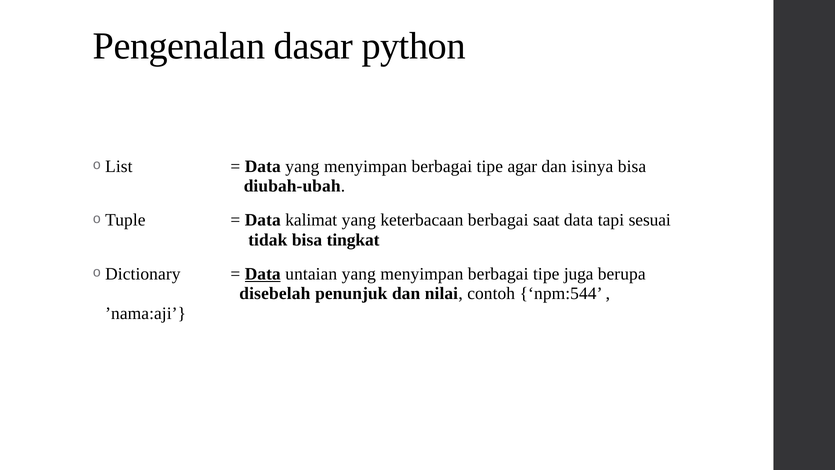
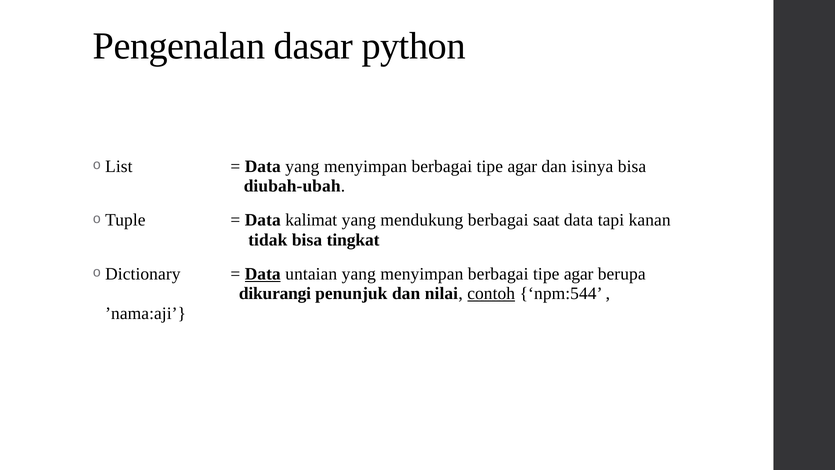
keterbacaan: keterbacaan -> mendukung
sesuai: sesuai -> kanan
juga at (579, 274): juga -> agar
disebelah: disebelah -> dikurangi
contoh underline: none -> present
